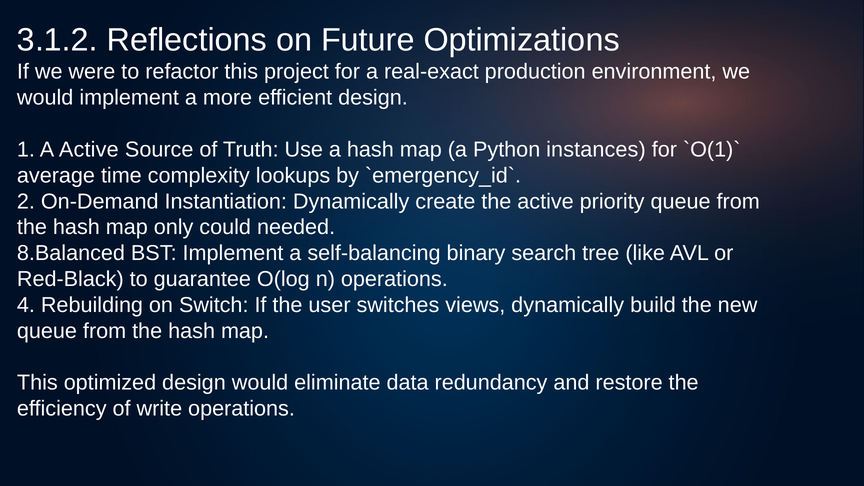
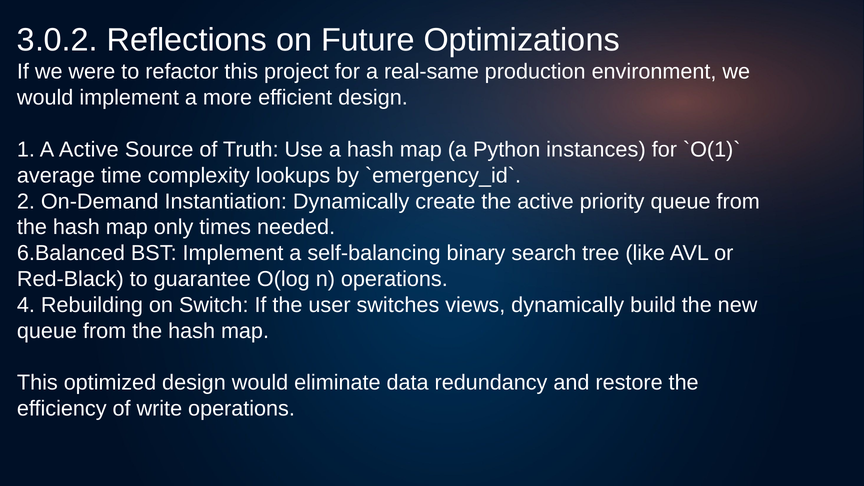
3.1.2: 3.1.2 -> 3.0.2
real-exact: real-exact -> real-same
could: could -> times
8.Balanced: 8.Balanced -> 6.Balanced
